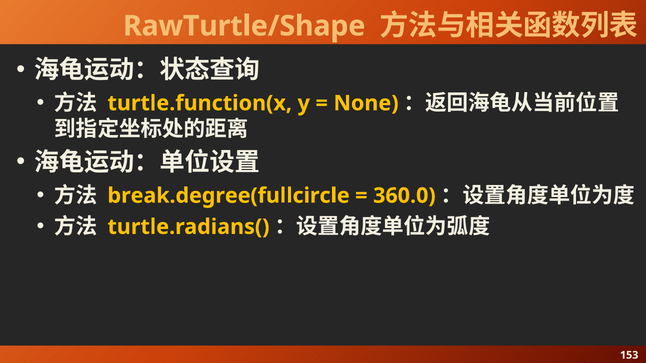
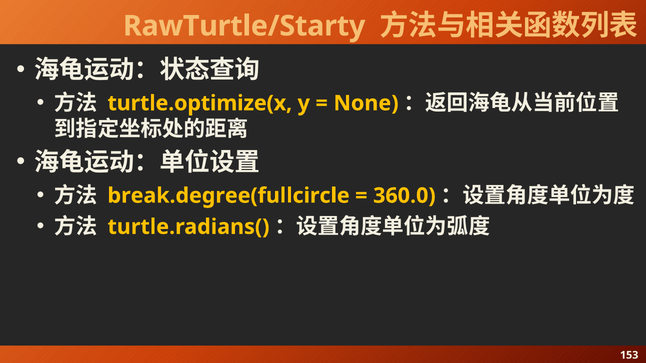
RawTurtle/Shape: RawTurtle/Shape -> RawTurtle/Starty
turtle.function(x: turtle.function(x -> turtle.optimize(x
